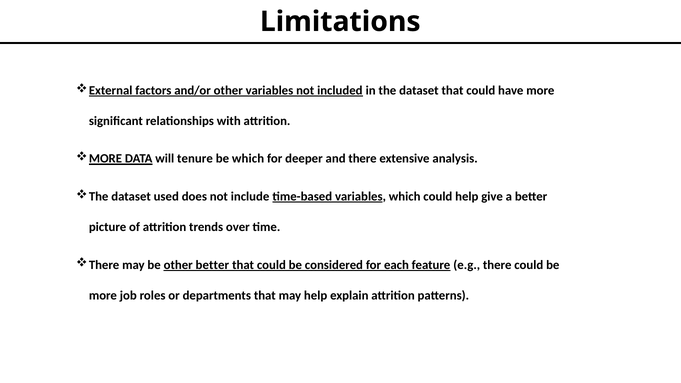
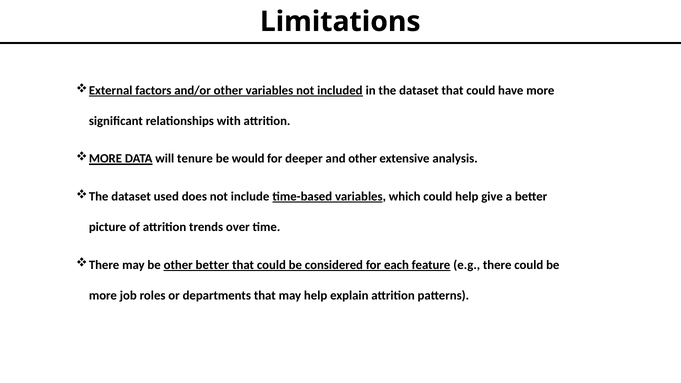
be which: which -> would
and there: there -> other
